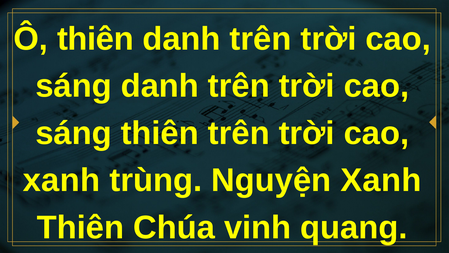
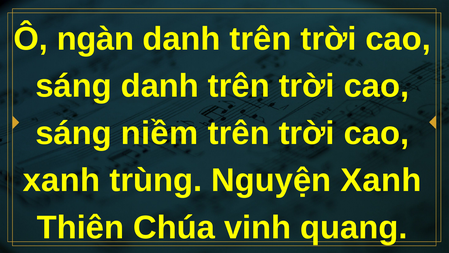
Ô thiên: thiên -> ngàn
sáng thiên: thiên -> niềm
